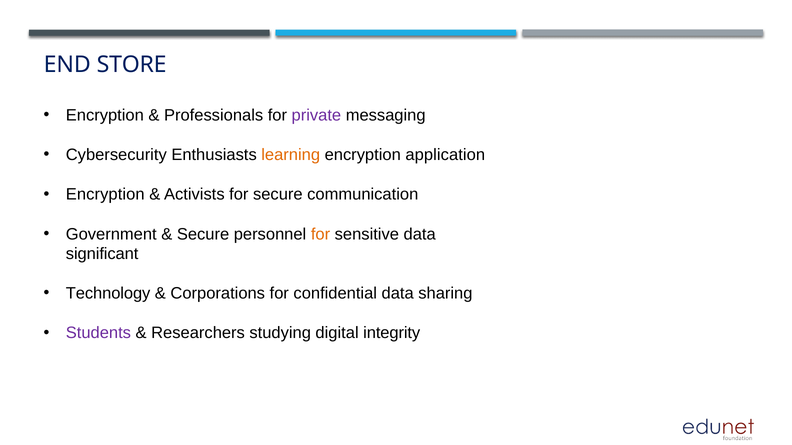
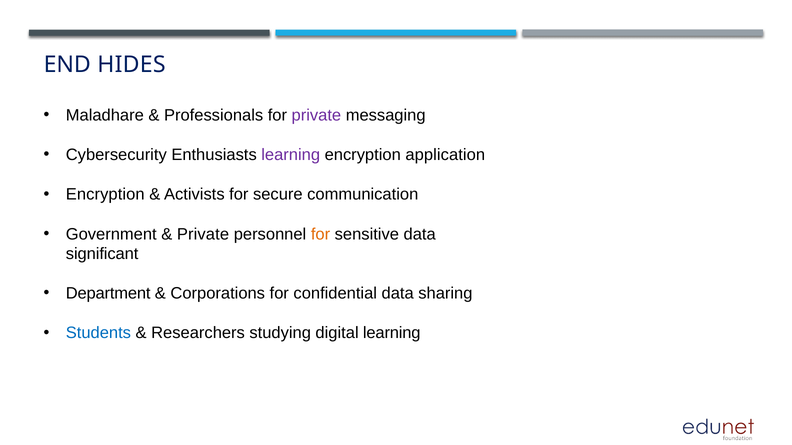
STORE: STORE -> HIDES
Encryption at (105, 116): Encryption -> Maladhare
learning at (291, 155) colour: orange -> purple
Secure at (203, 234): Secure -> Private
Technology: Technology -> Department
Students colour: purple -> blue
digital integrity: integrity -> learning
